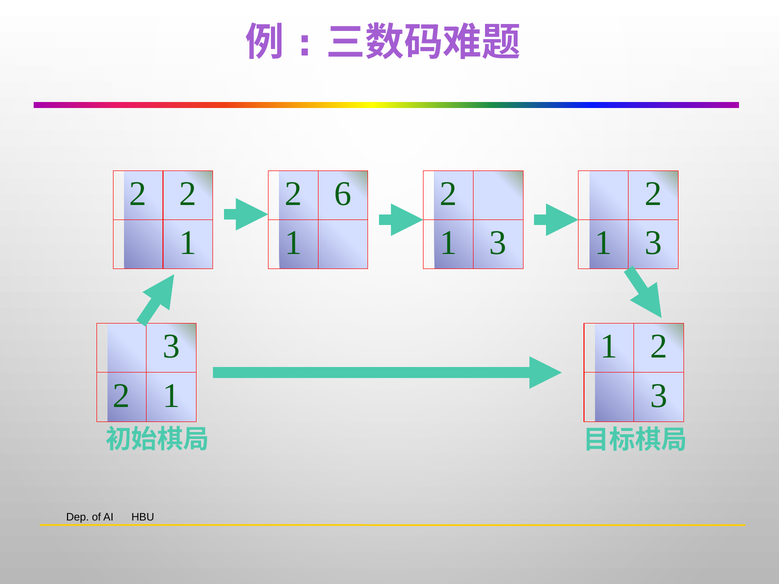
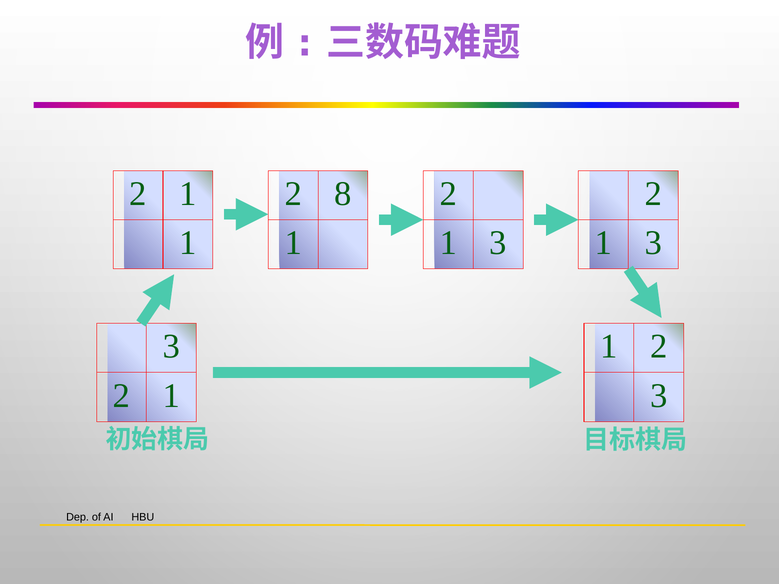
2 2: 2 -> 1
6: 6 -> 8
